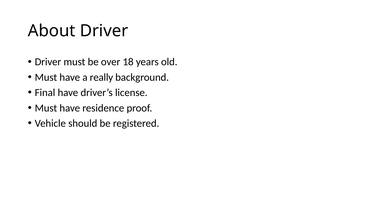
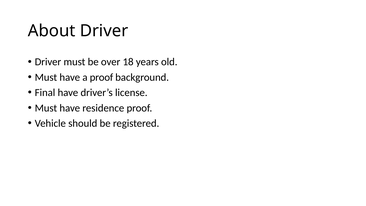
a really: really -> proof
